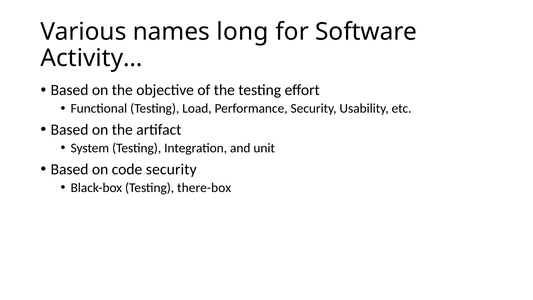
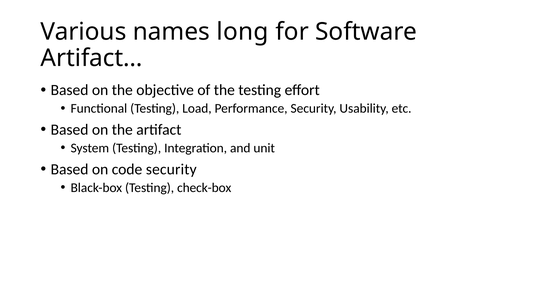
Activity…: Activity… -> Artifact…
there-box: there-box -> check-box
